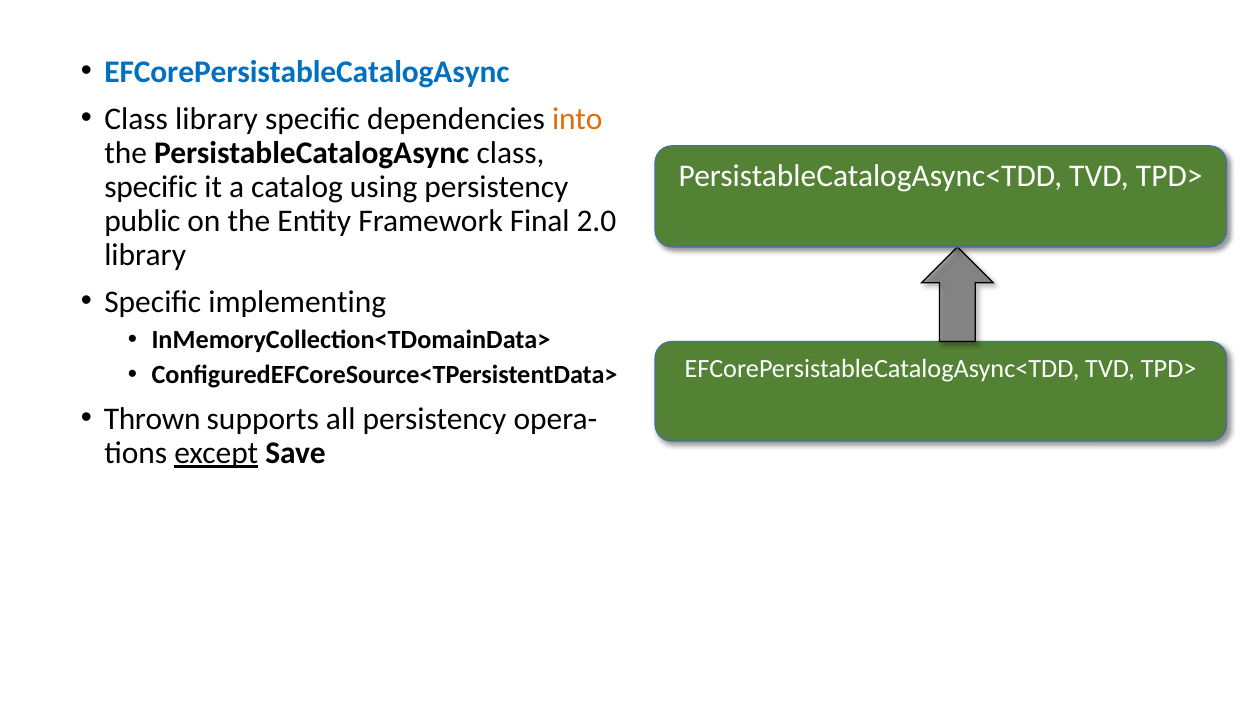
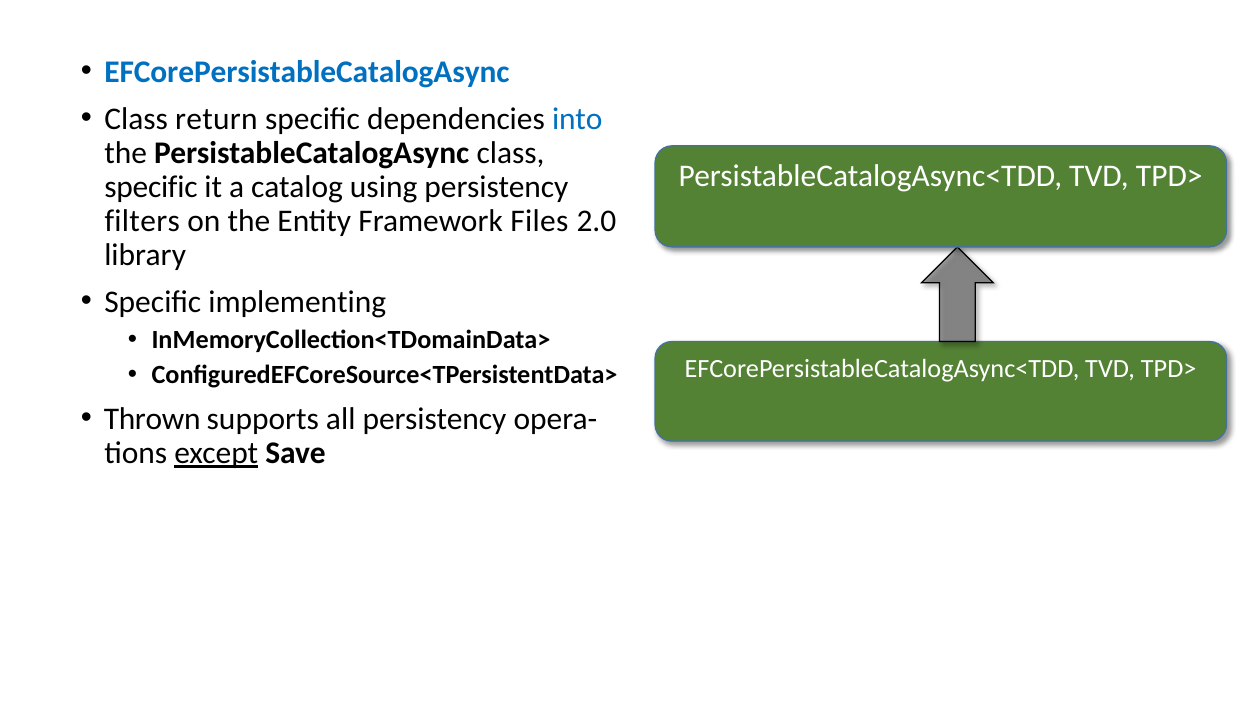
Class library: library -> return
into colour: orange -> blue
public: public -> filters
Final: Final -> Files
